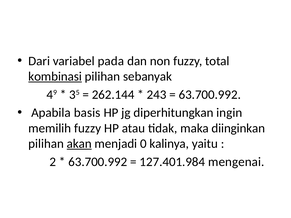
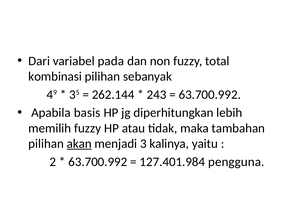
kombinasi underline: present -> none
ingin: ingin -> lebih
diinginkan: diinginkan -> tambahan
0: 0 -> 3
mengenai: mengenai -> pengguna
